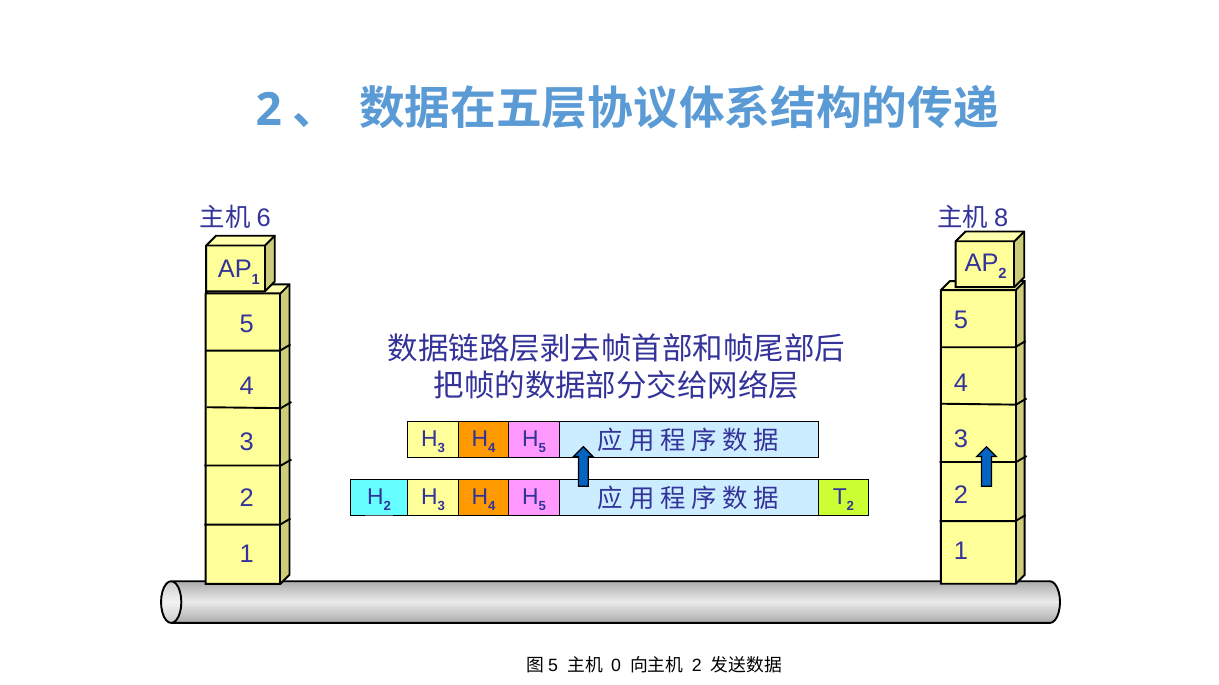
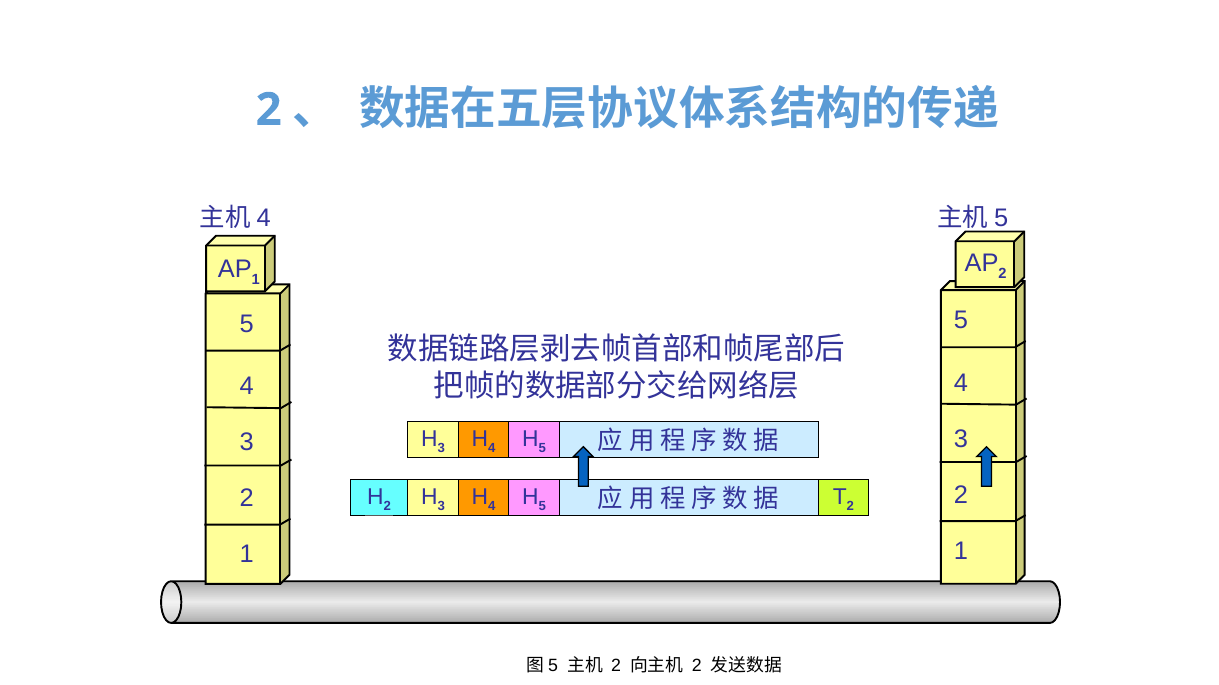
6 at (264, 219): 6 -> 4
8 at (1001, 219): 8 -> 5
0 at (616, 667): 0 -> 2
